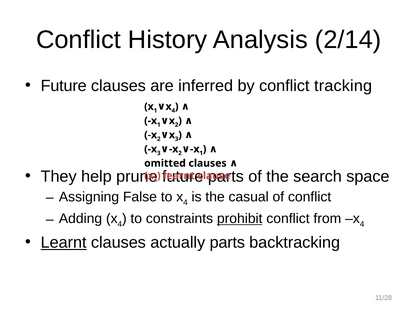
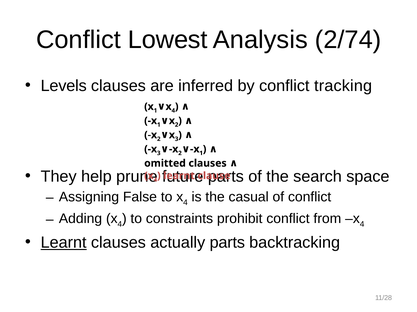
History: History -> Lowest
2/14: 2/14 -> 2/74
Future at (64, 86): Future -> Levels
prohibit underline: present -> none
